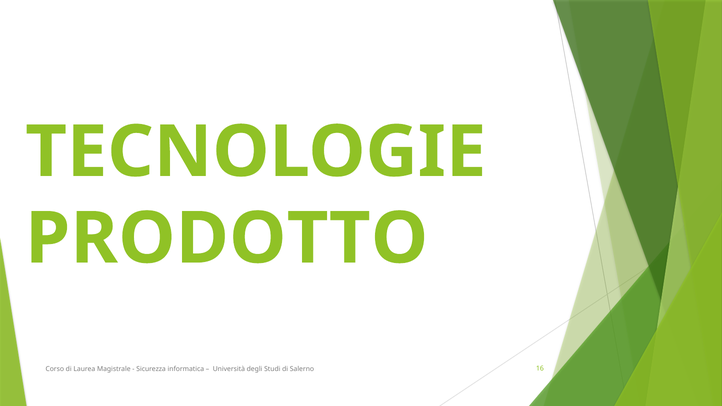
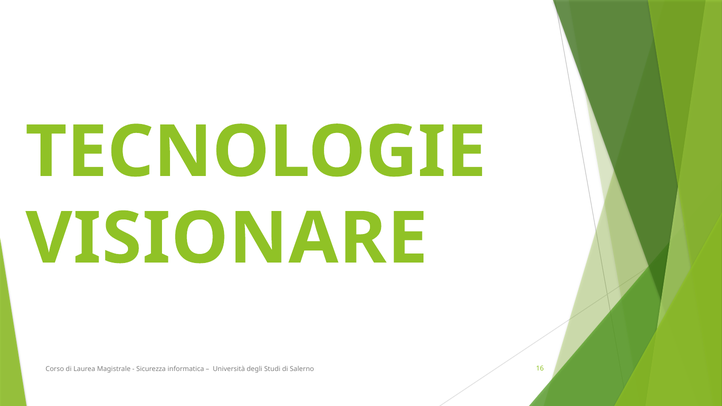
PRODOTTO: PRODOTTO -> VISIONARE
